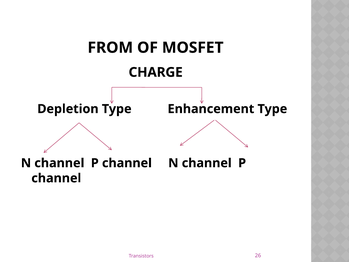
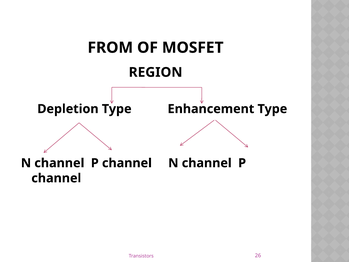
CHARGE: CHARGE -> REGION
